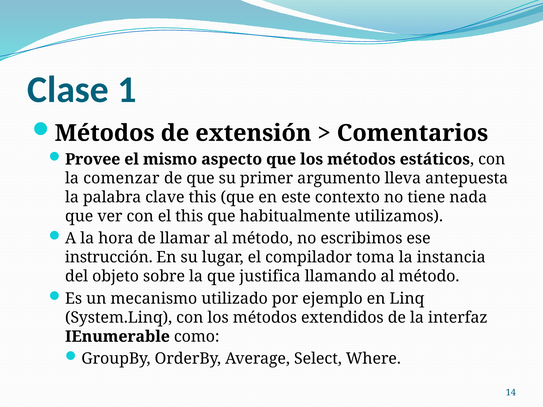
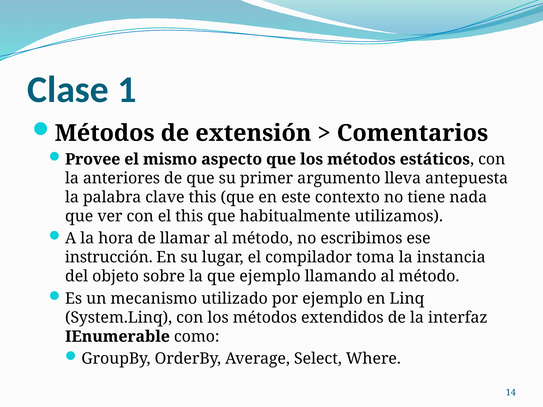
comenzar: comenzar -> anteriores
que justifica: justifica -> ejemplo
